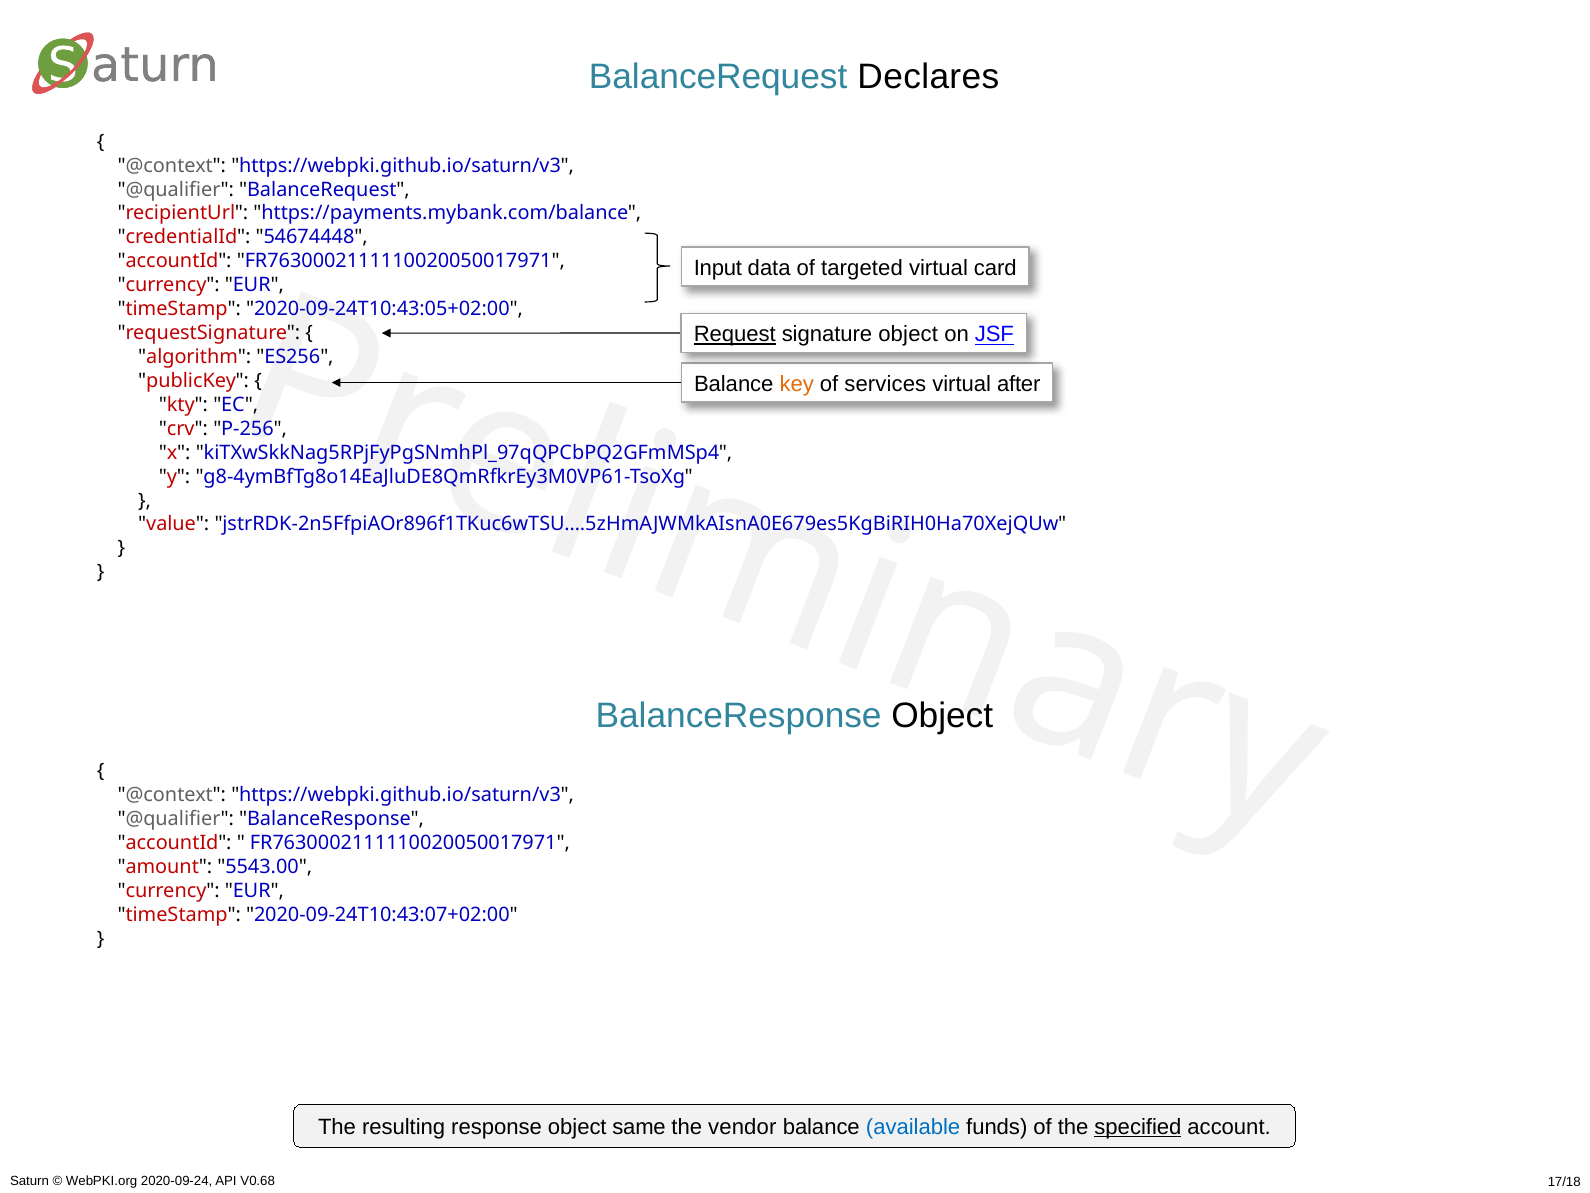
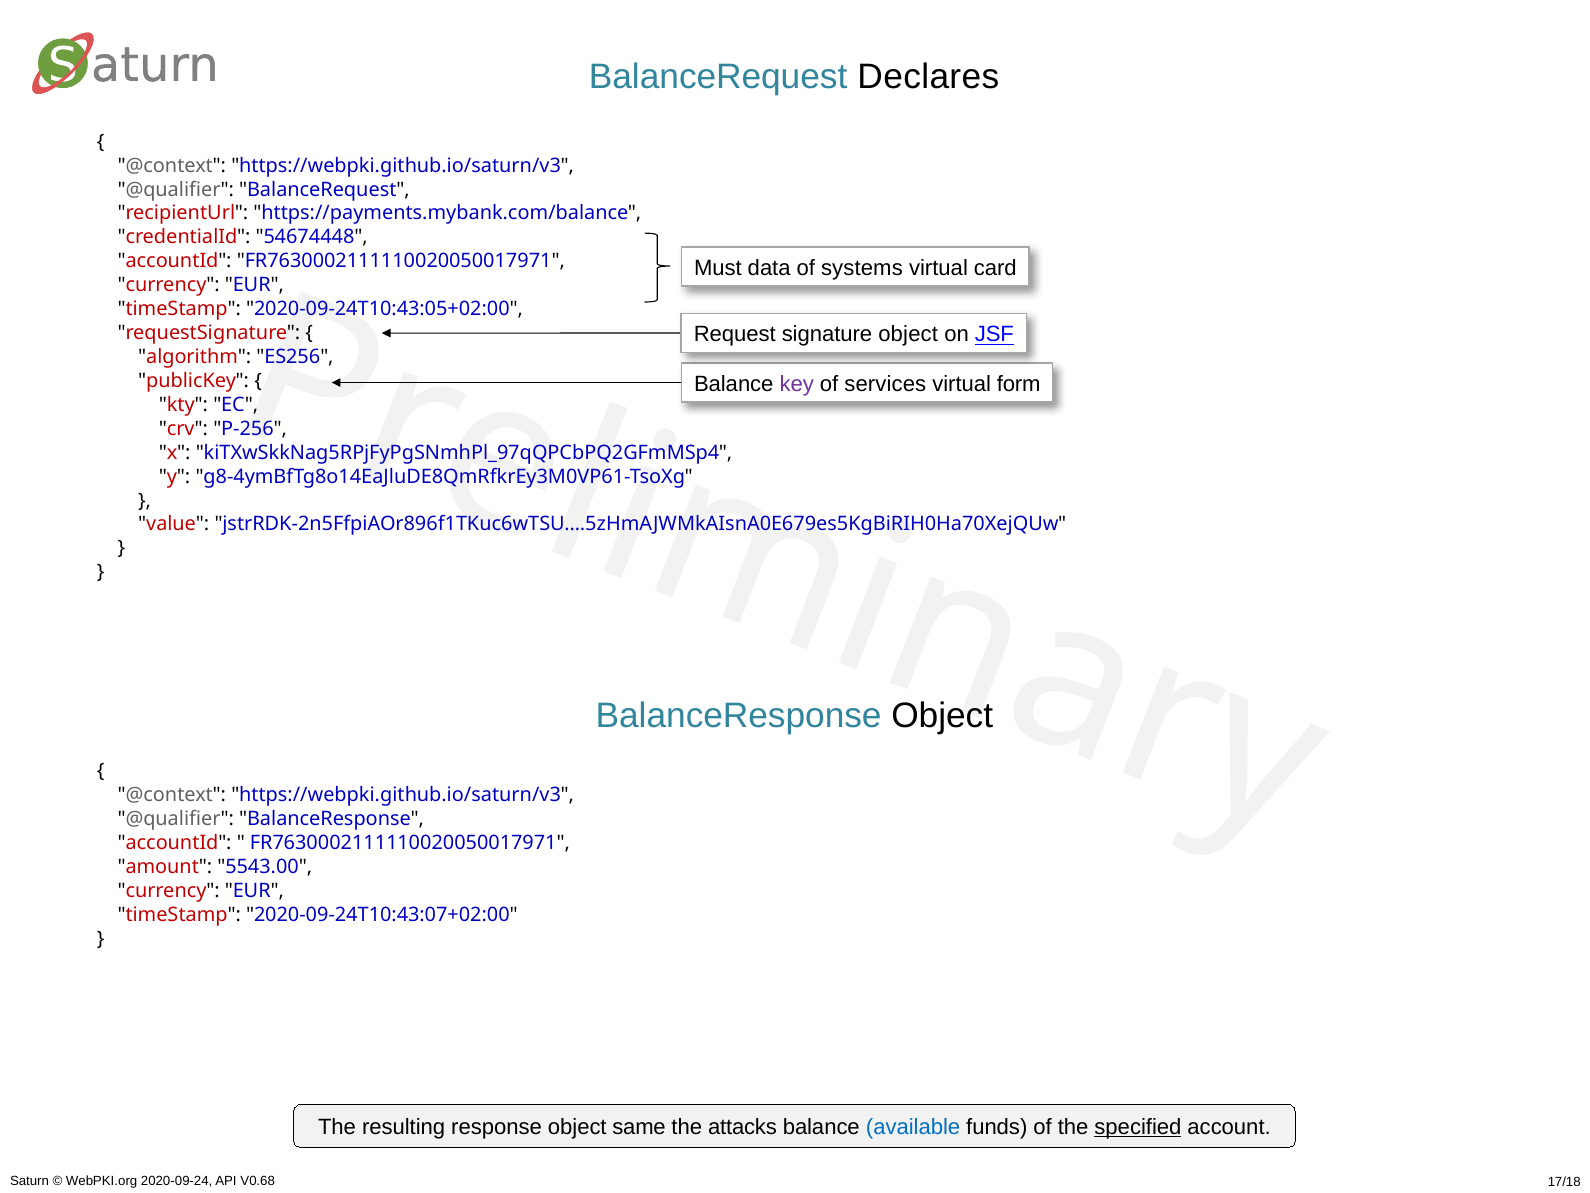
Input: Input -> Must
targeted: targeted -> systems
Request underline: present -> none
key colour: orange -> purple
after: after -> form
vendor: vendor -> attacks
